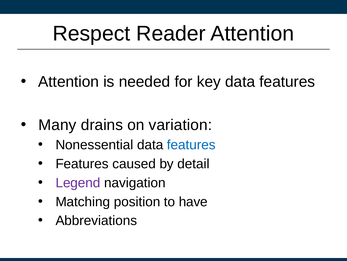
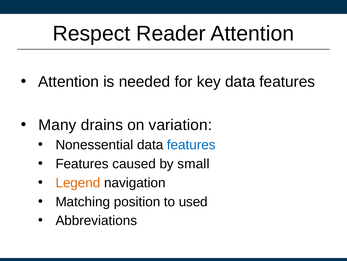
detail: detail -> small
Legend colour: purple -> orange
have: have -> used
